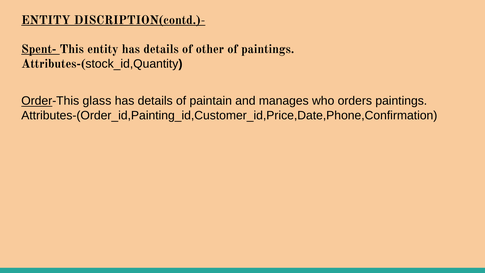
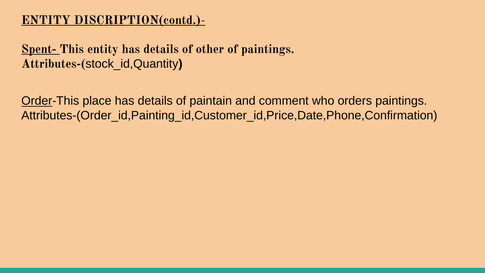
glass: glass -> place
manages: manages -> comment
